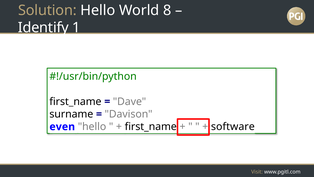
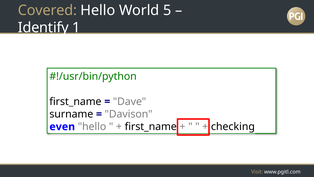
Solution: Solution -> Covered
8: 8 -> 5
software: software -> checking
